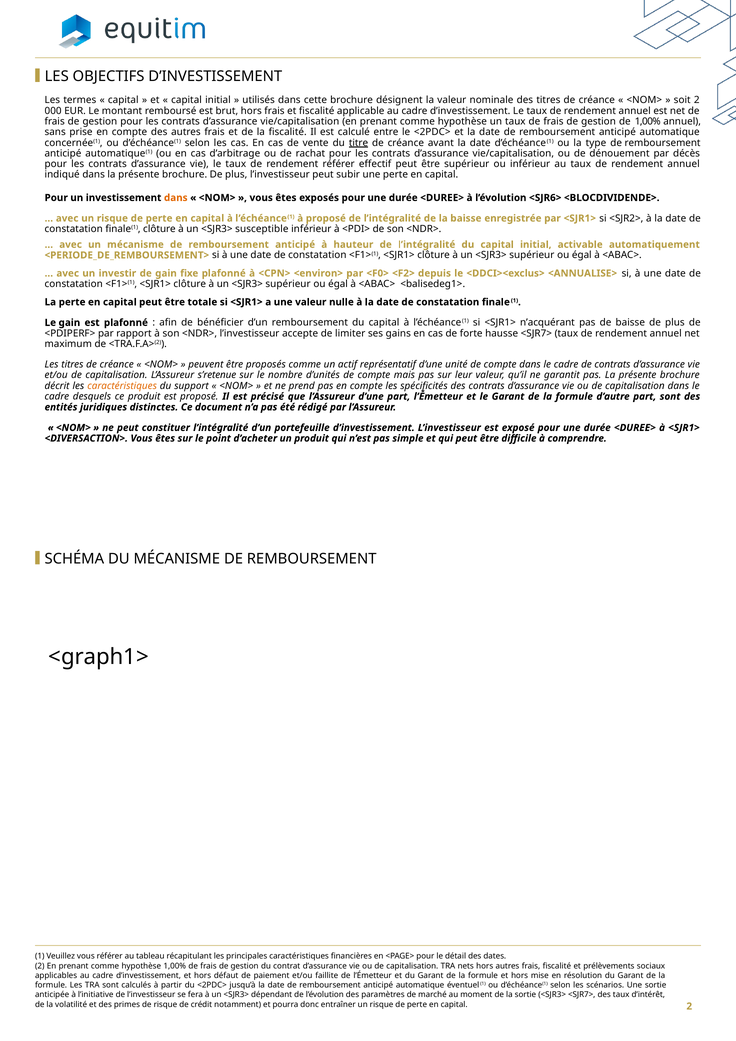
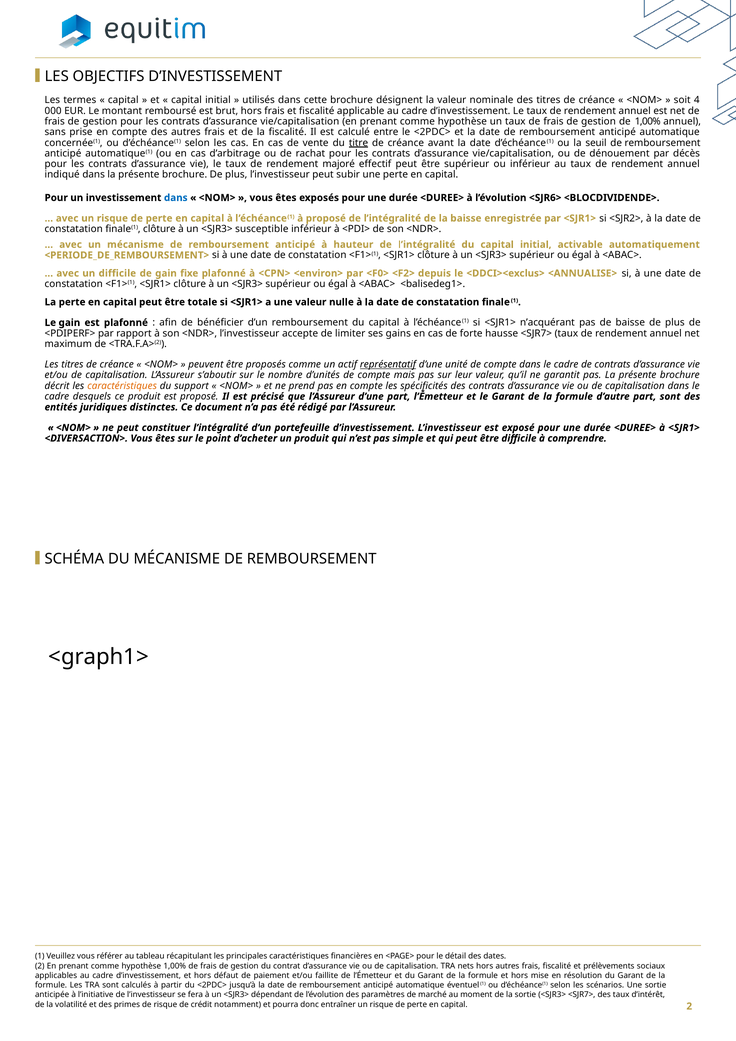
soit 2: 2 -> 4
type: type -> seuil
rendement référer: référer -> majoré
dans at (176, 198) colour: orange -> blue
un investir: investir -> difficile
représentatif underline: none -> present
s’retenue: s’retenue -> s’aboutir
